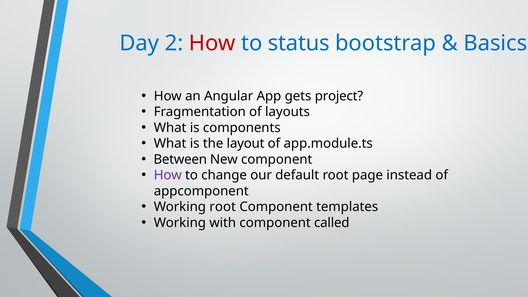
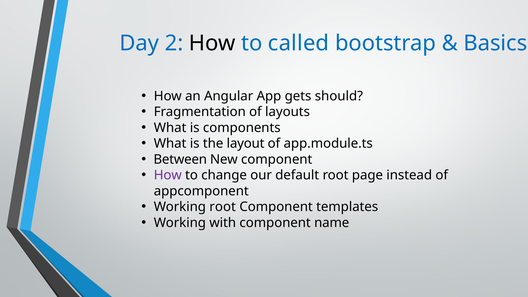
How at (212, 43) colour: red -> black
status: status -> called
project: project -> should
called: called -> name
